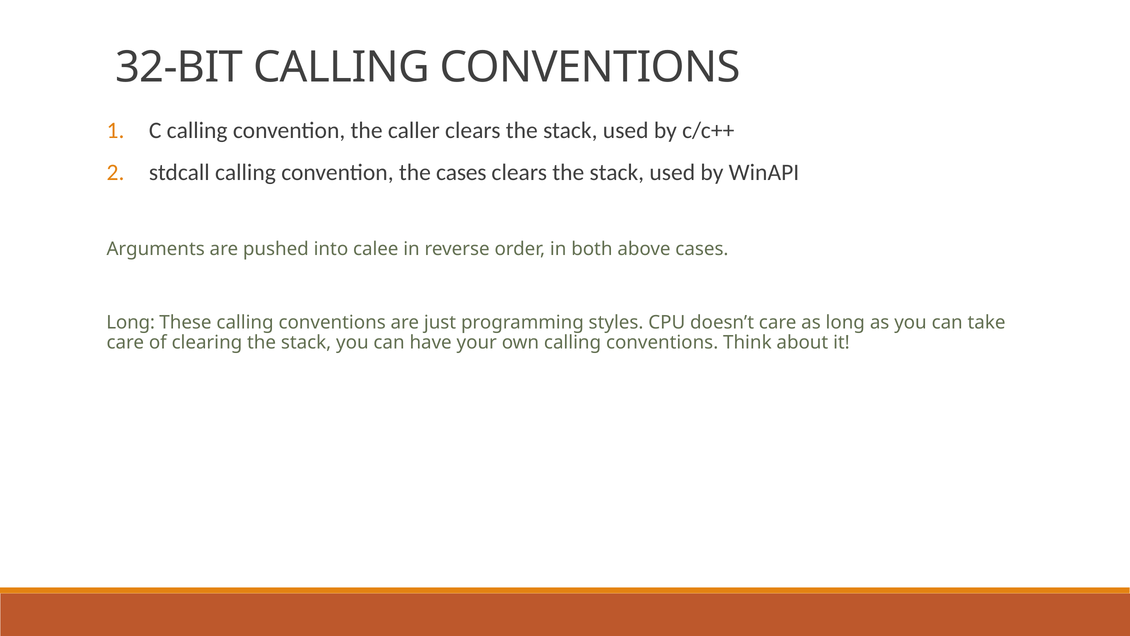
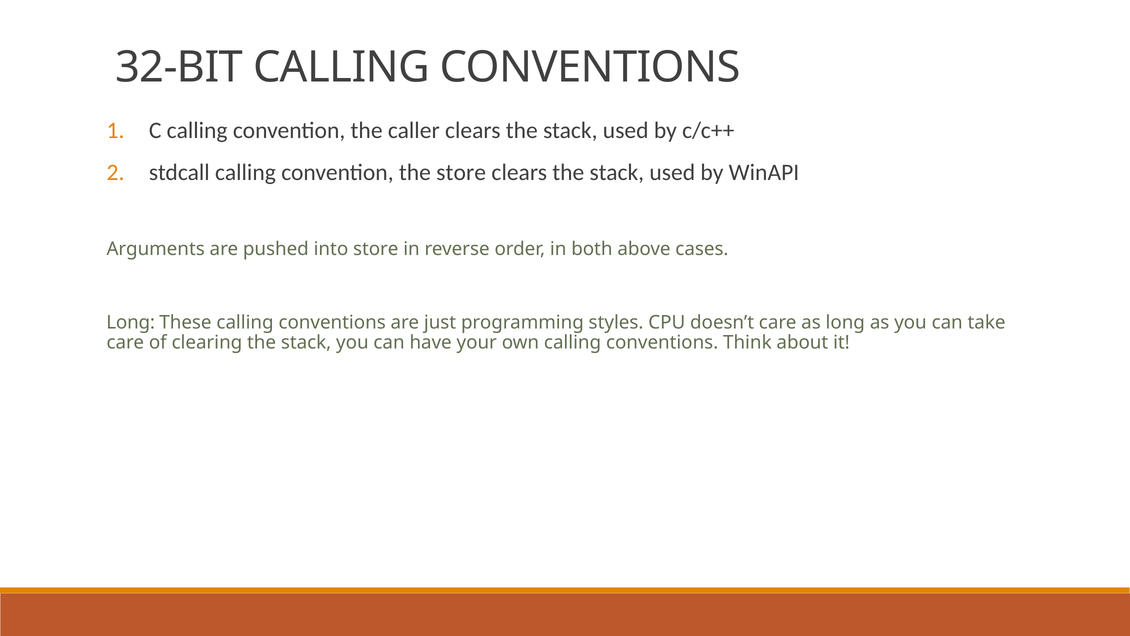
the cases: cases -> store
into calee: calee -> store
